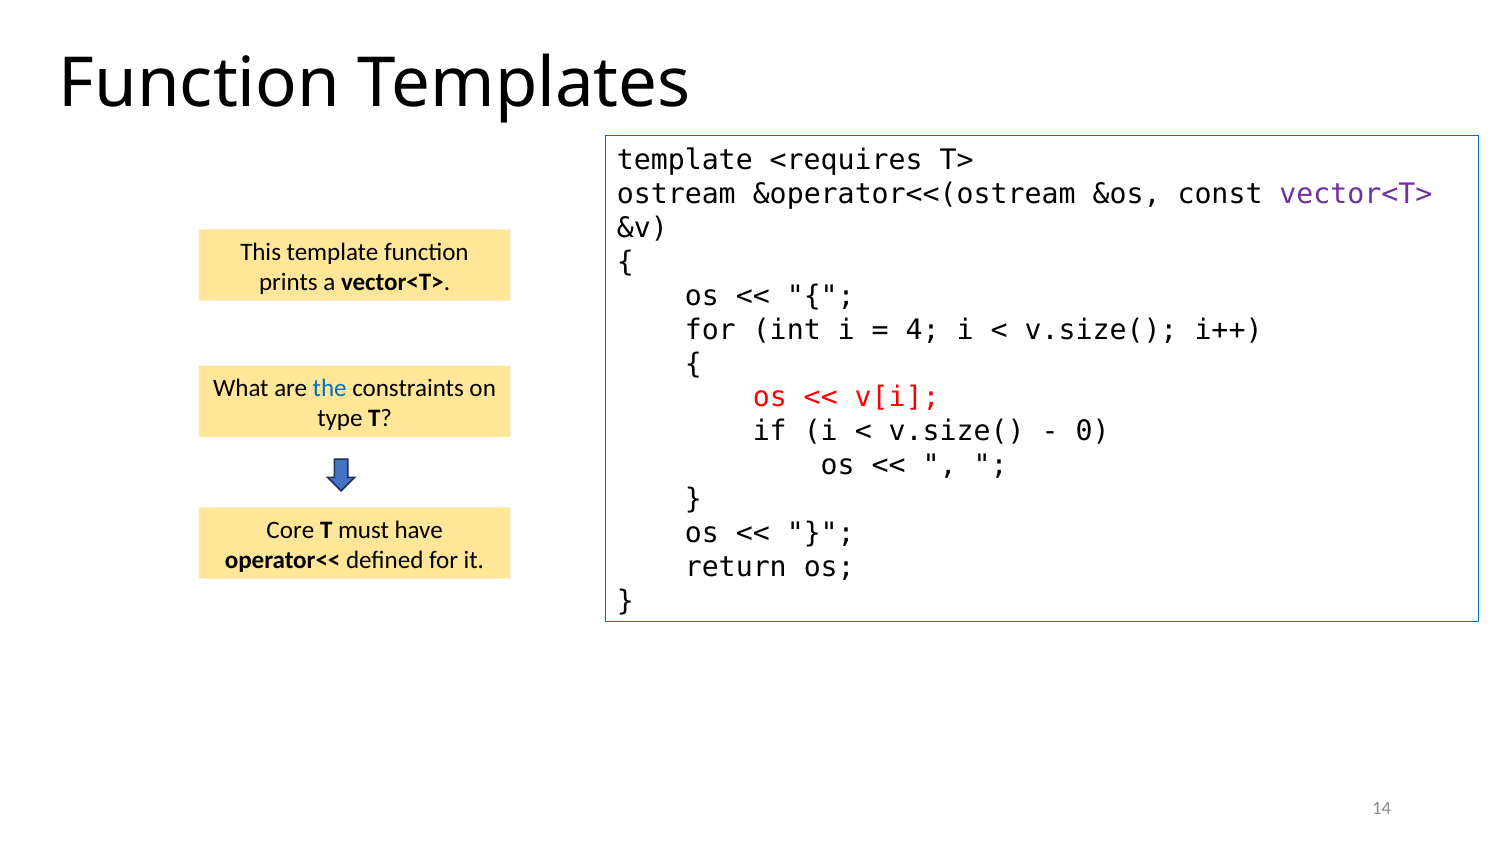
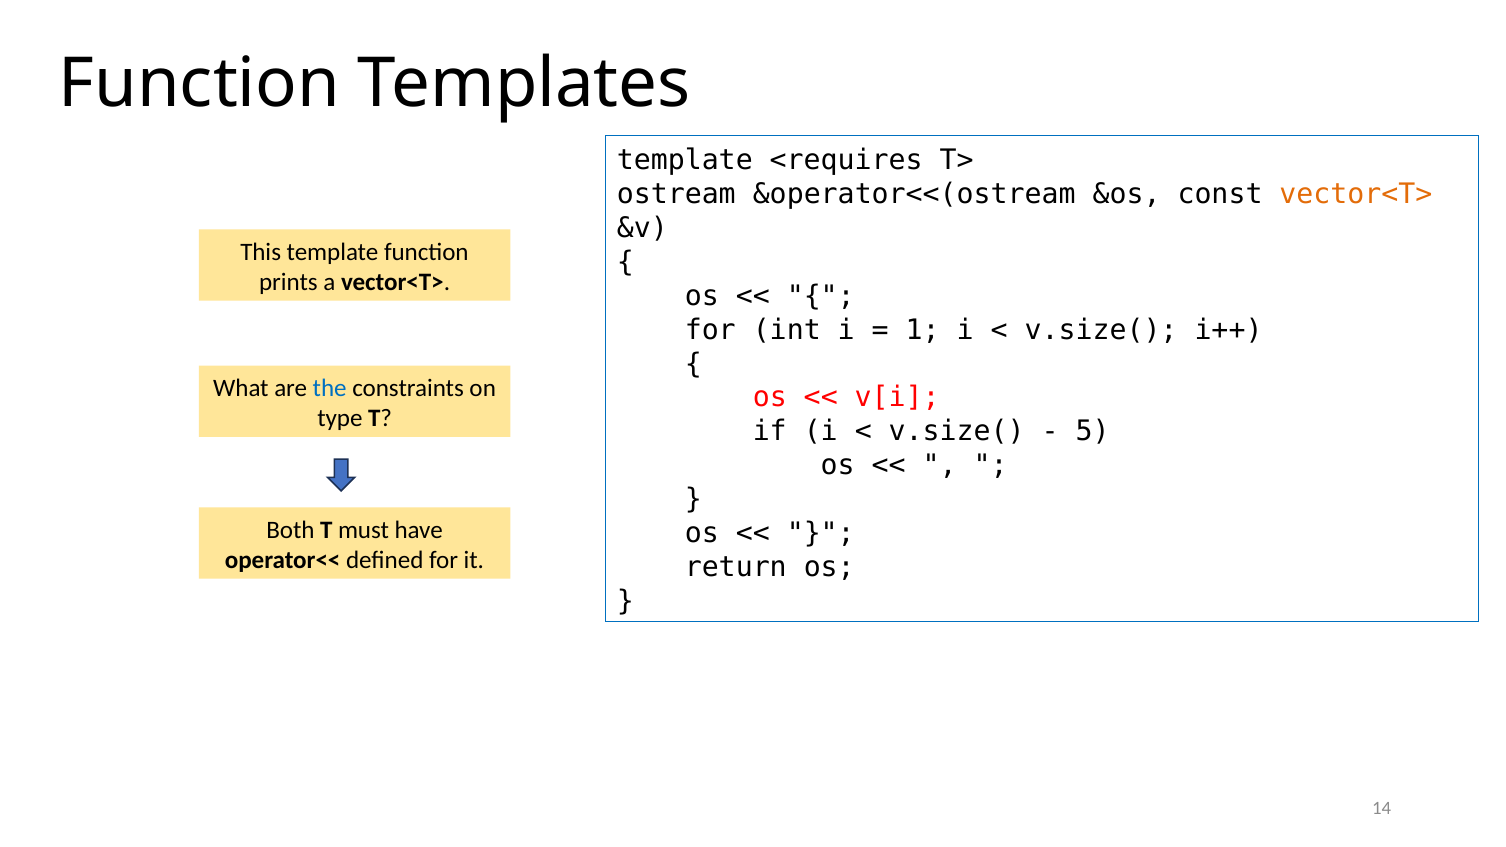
vector<T> at (1356, 194) colour: purple -> orange
4: 4 -> 1
0: 0 -> 5
Core: Core -> Both
